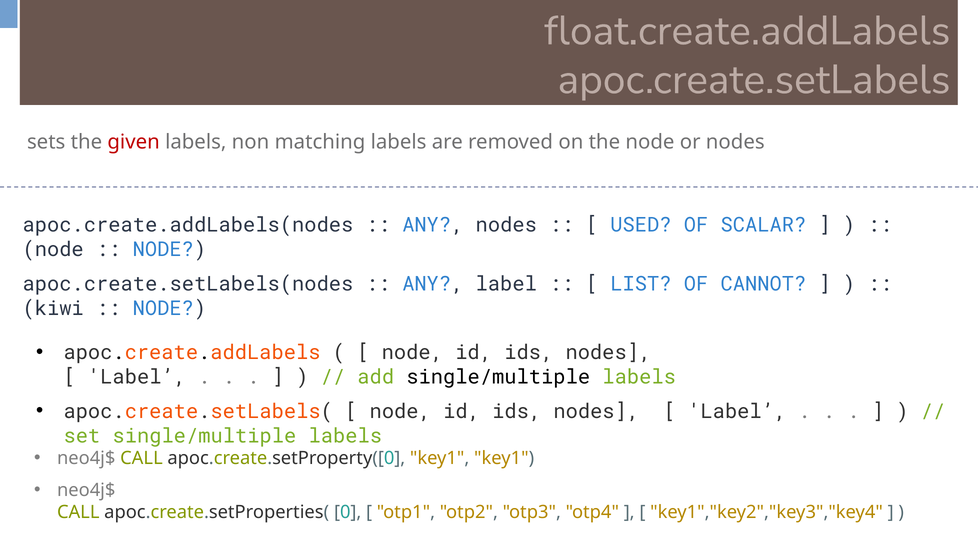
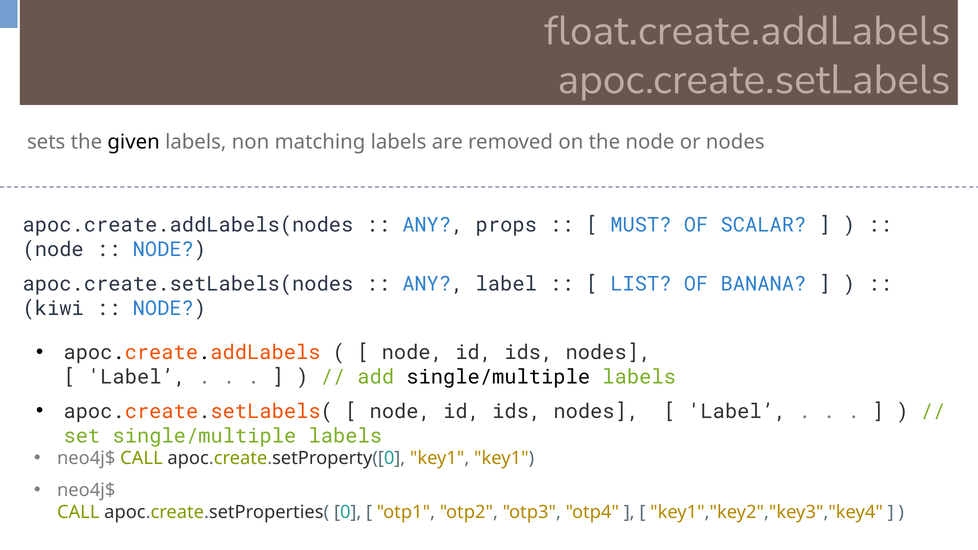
given colour: red -> black
ANY nodes: nodes -> props
USED: USED -> MUST
CANNOT: CANNOT -> BANANA
